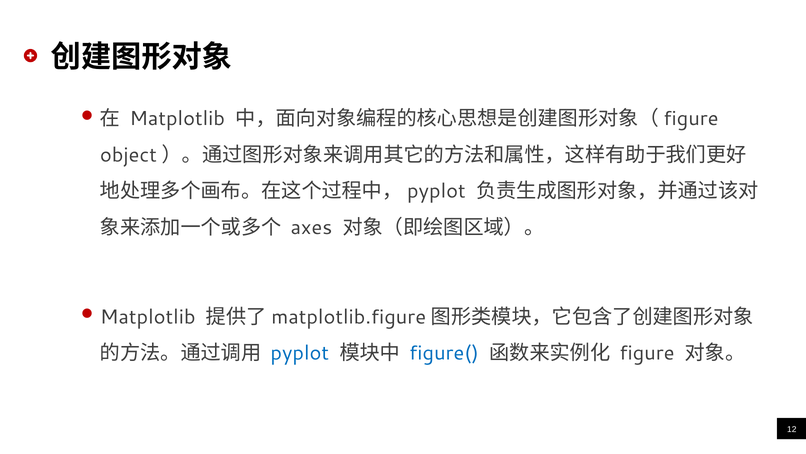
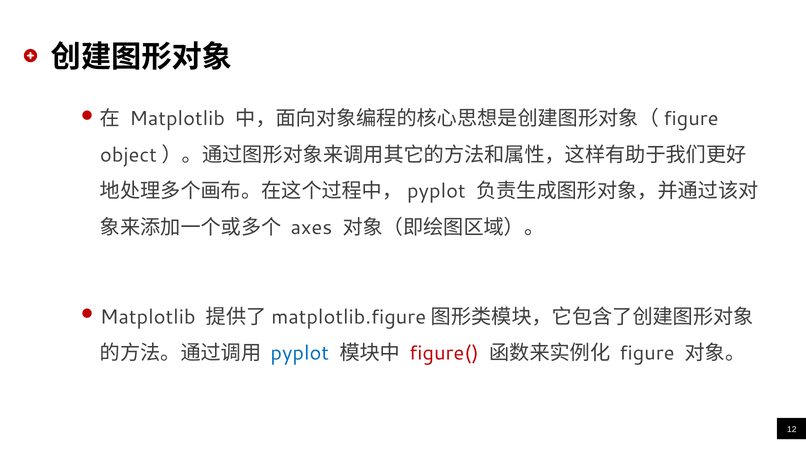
figure( colour: blue -> red
